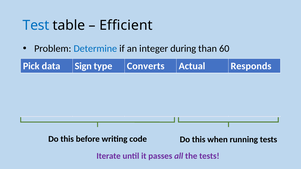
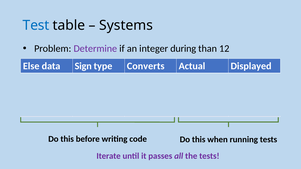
Efficient: Efficient -> Systems
Determine colour: blue -> purple
60: 60 -> 12
Pick: Pick -> Else
Responds: Responds -> Displayed
